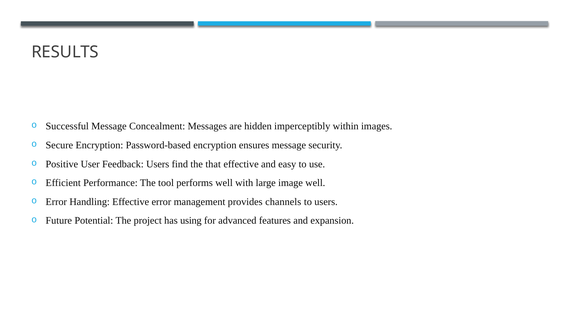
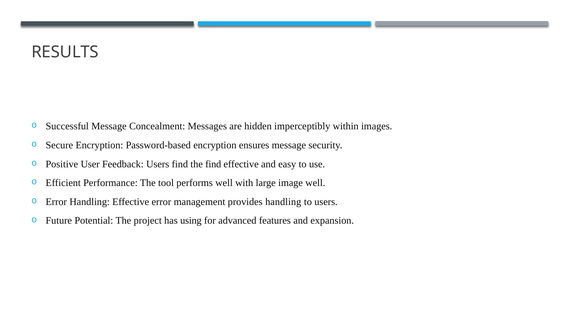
the that: that -> find
provides channels: channels -> handling
